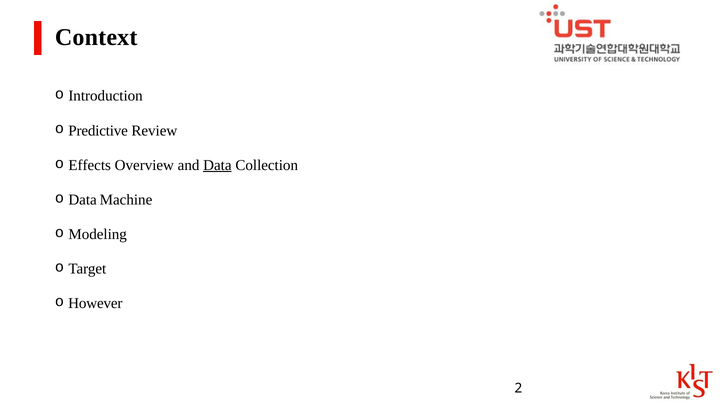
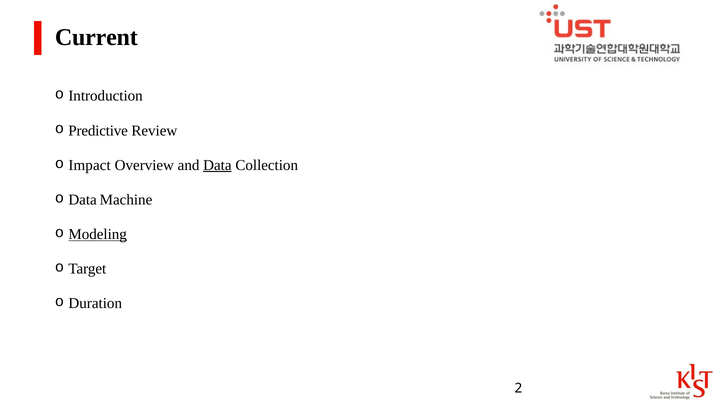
Context: Context -> Current
Effects: Effects -> Impact
Modeling underline: none -> present
However: However -> Duration
